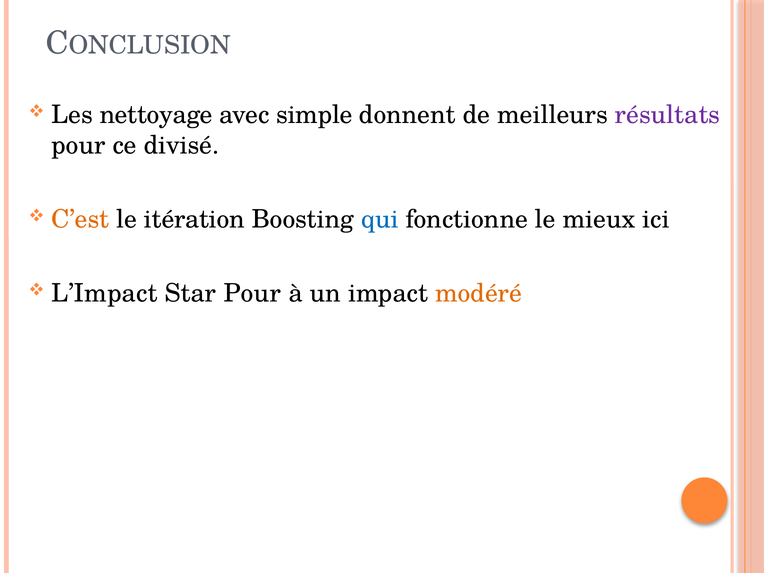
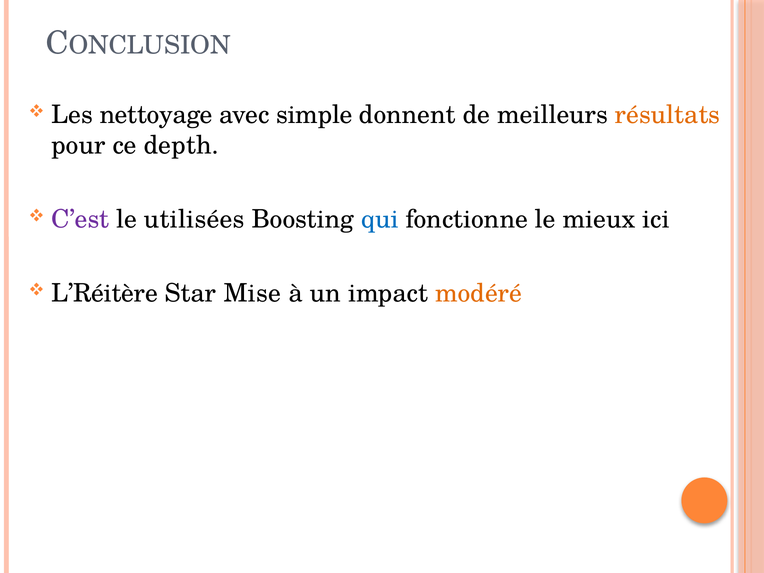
résultats colour: purple -> orange
divisé: divisé -> depth
C’est colour: orange -> purple
itération: itération -> utilisées
L’Impact: L’Impact -> L’Réitère
Star Pour: Pour -> Mise
